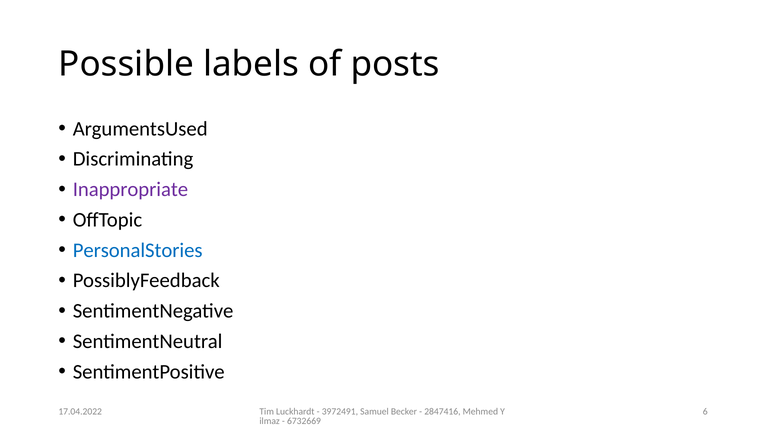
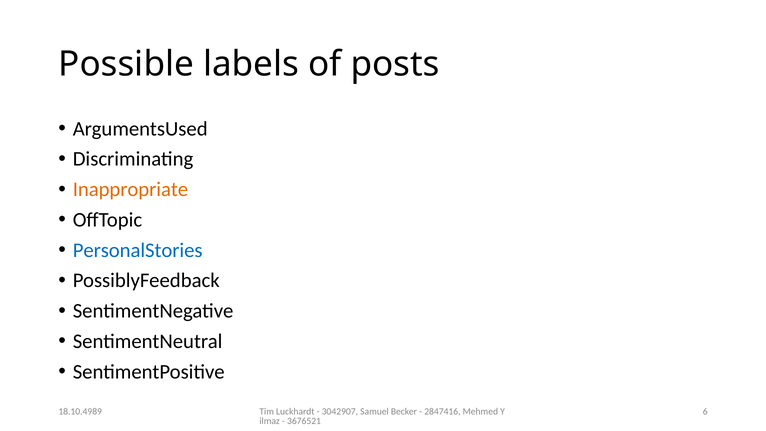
Inappropriate colour: purple -> orange
3972491: 3972491 -> 3042907
17.04.2022: 17.04.2022 -> 18.10.4989
6732669: 6732669 -> 3676521
